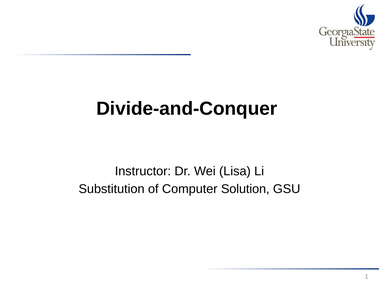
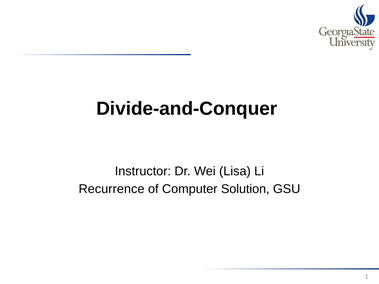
Substitution: Substitution -> Recurrence
